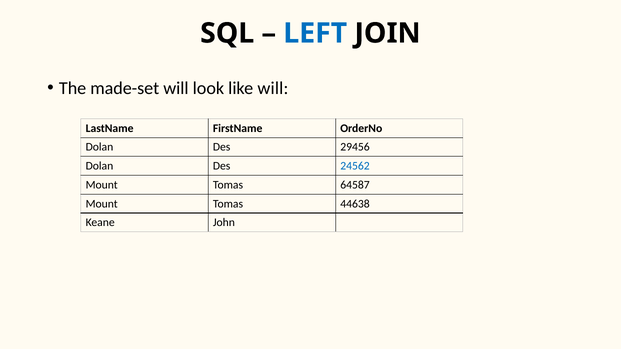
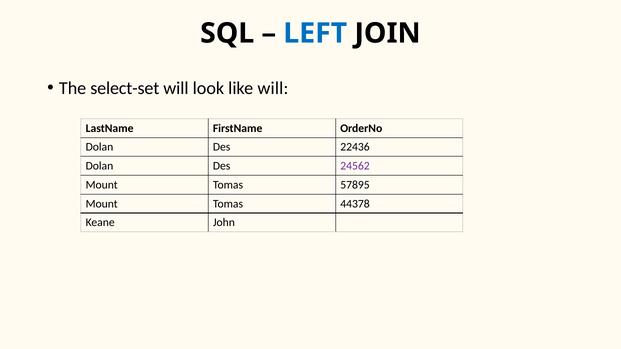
made-set: made-set -> select-set
29456: 29456 -> 22436
24562 colour: blue -> purple
64587: 64587 -> 57895
44638: 44638 -> 44378
